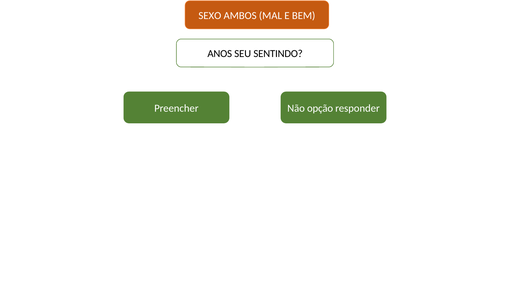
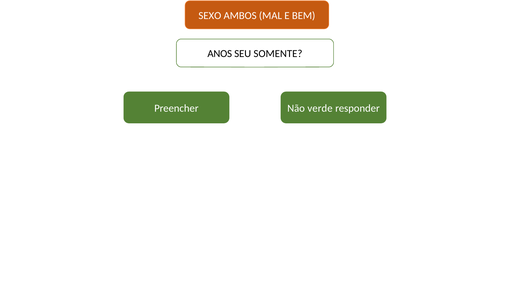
SENTINDO: SENTINDO -> SOMENTE
opção: opção -> verde
